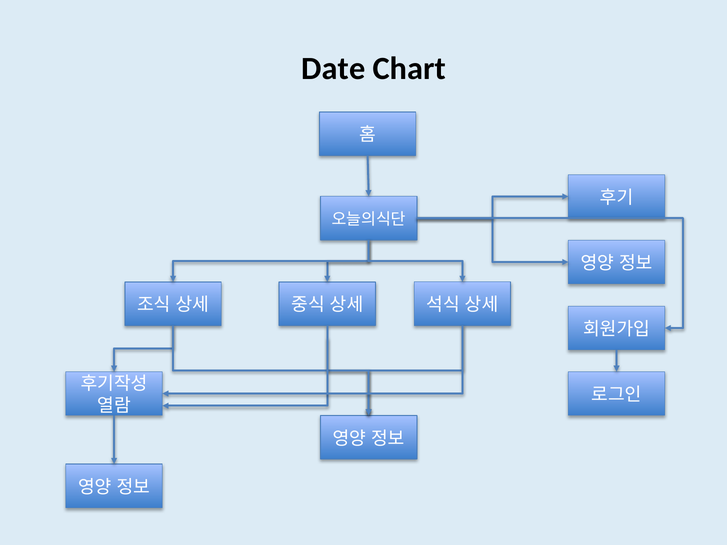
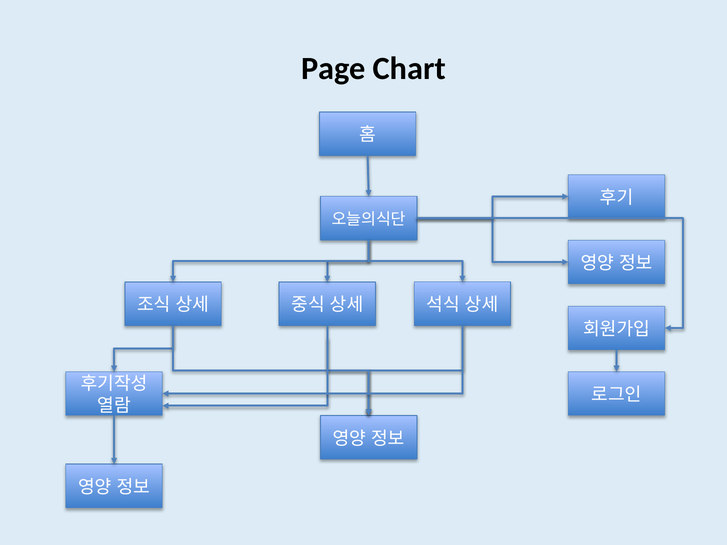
Date: Date -> Page
